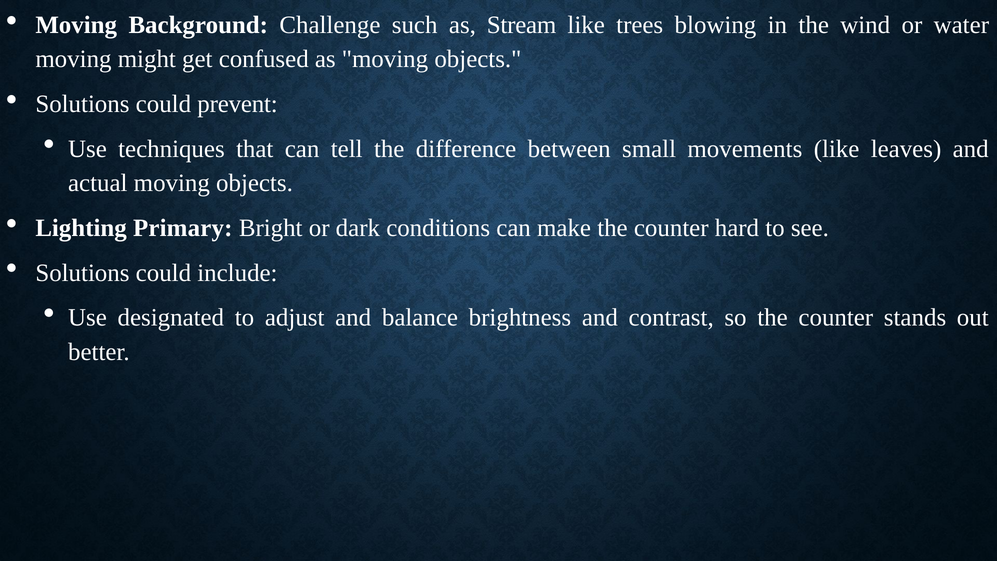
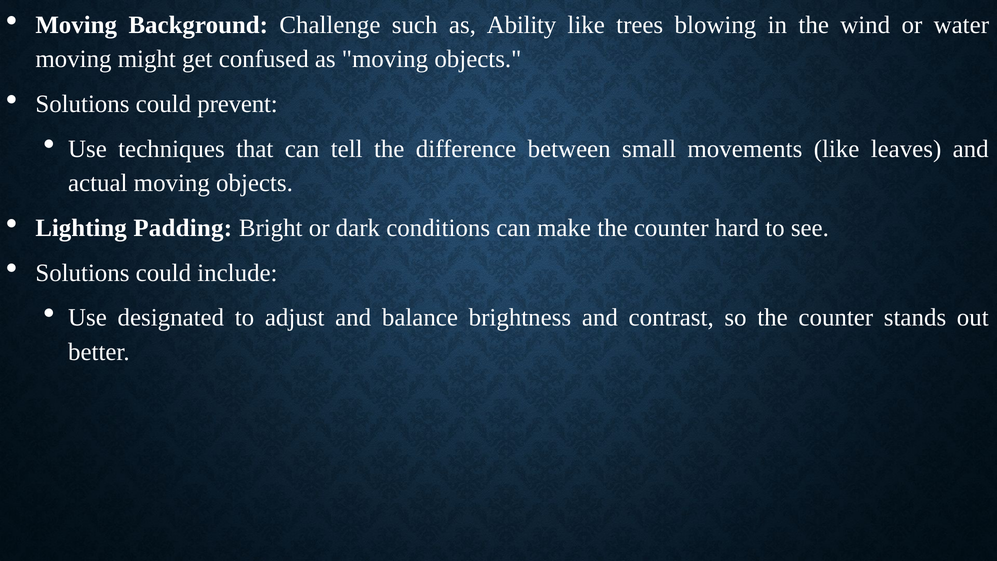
Stream: Stream -> Ability
Primary: Primary -> Padding
